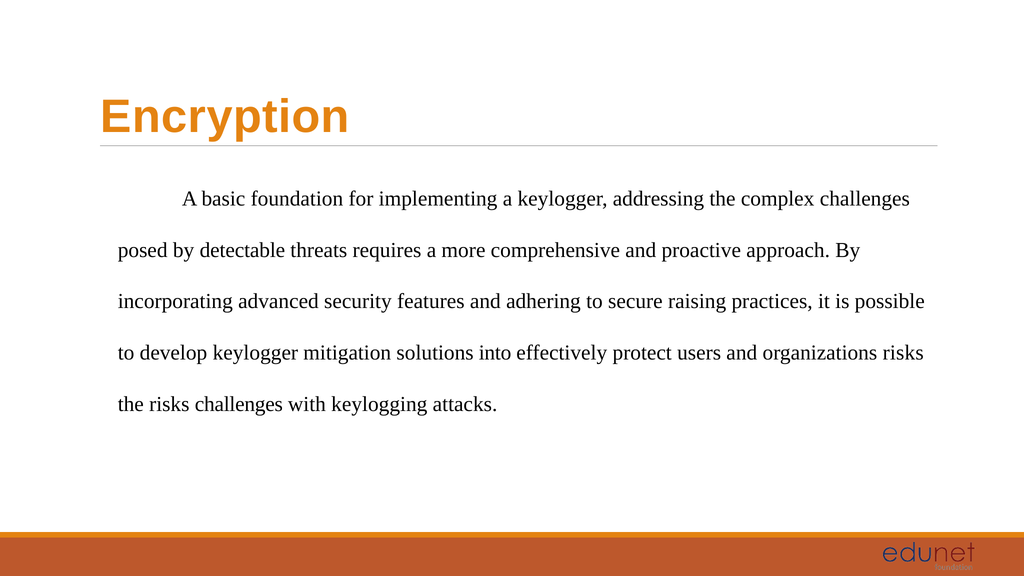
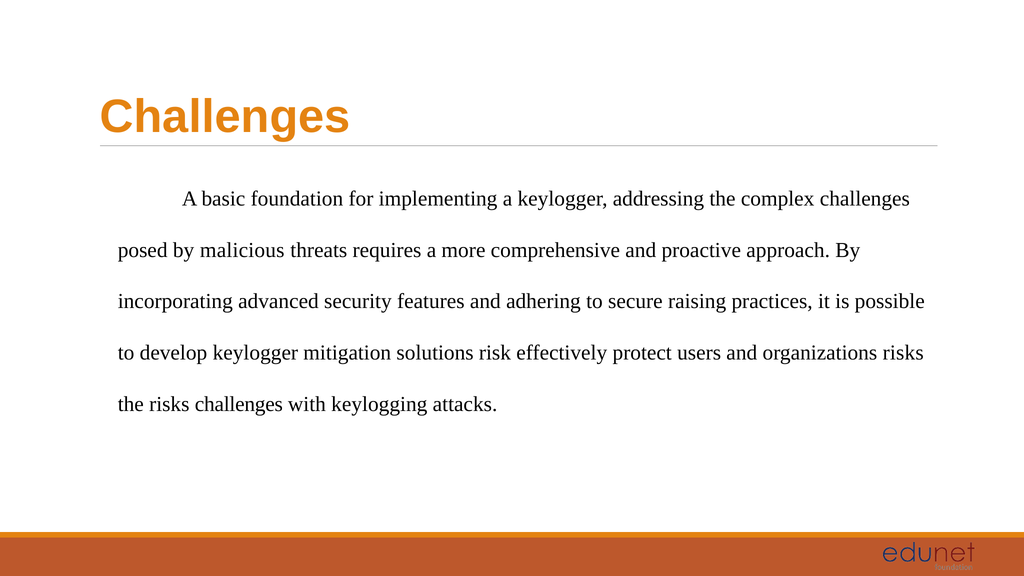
Encryption at (225, 117): Encryption -> Challenges
detectable: detectable -> malicious
into: into -> risk
